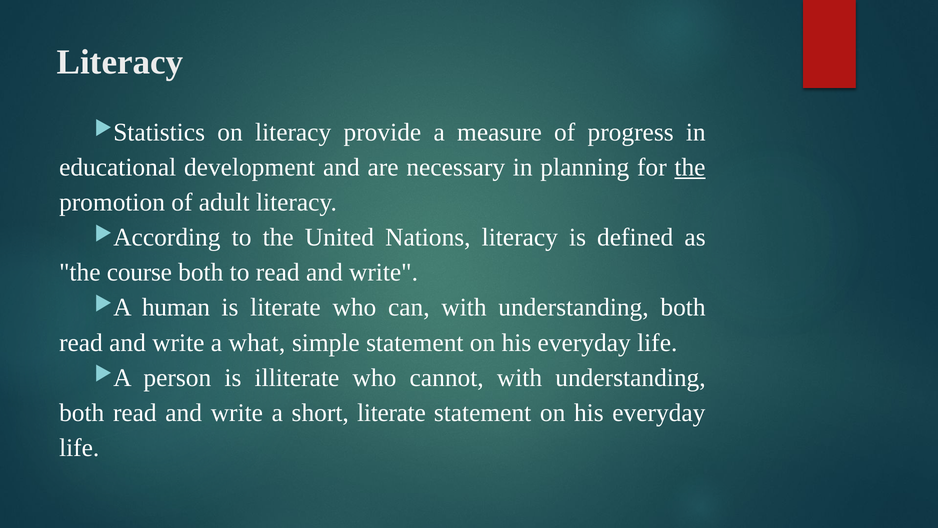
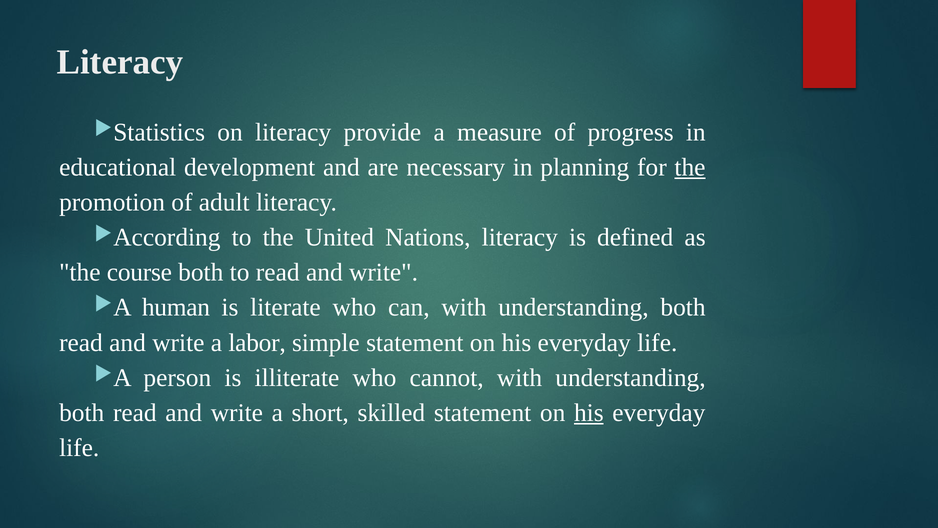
what: what -> labor
short literate: literate -> skilled
his at (589, 412) underline: none -> present
